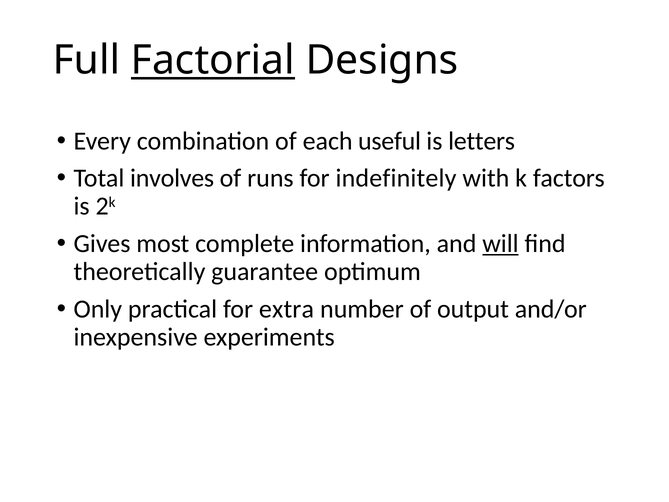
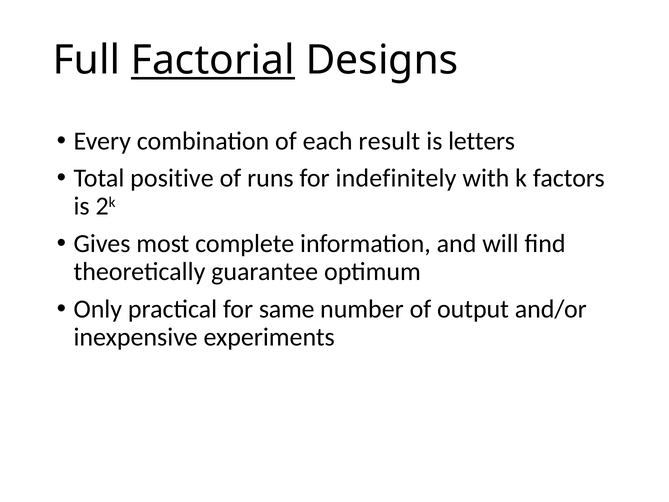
useful: useful -> result
involves: involves -> positive
will underline: present -> none
extra: extra -> same
